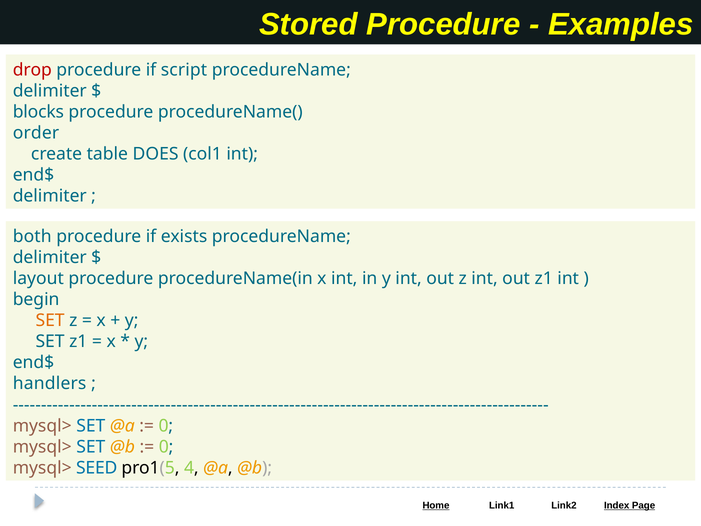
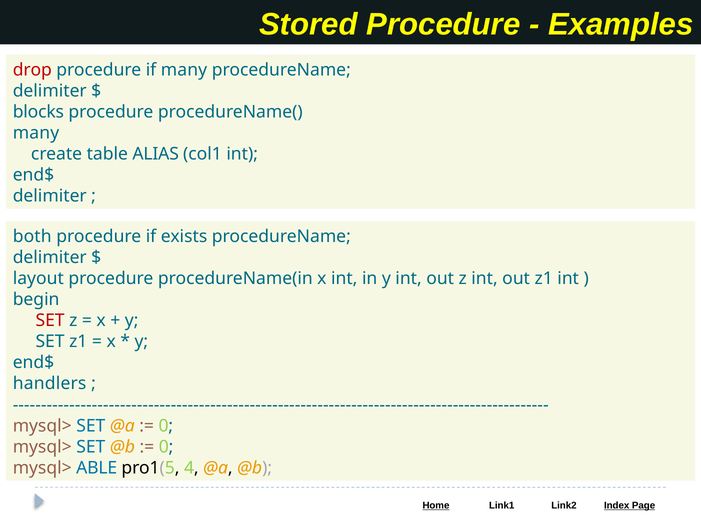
if script: script -> many
order at (36, 133): order -> many
DOES: DOES -> ALIAS
SET at (50, 320) colour: orange -> red
SEED: SEED -> ABLE
